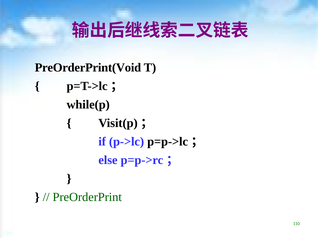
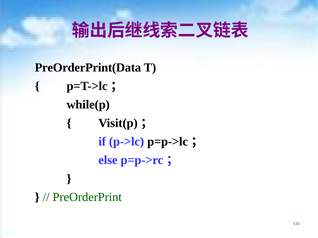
PreOrderPrint(Void: PreOrderPrint(Void -> PreOrderPrint(Data
